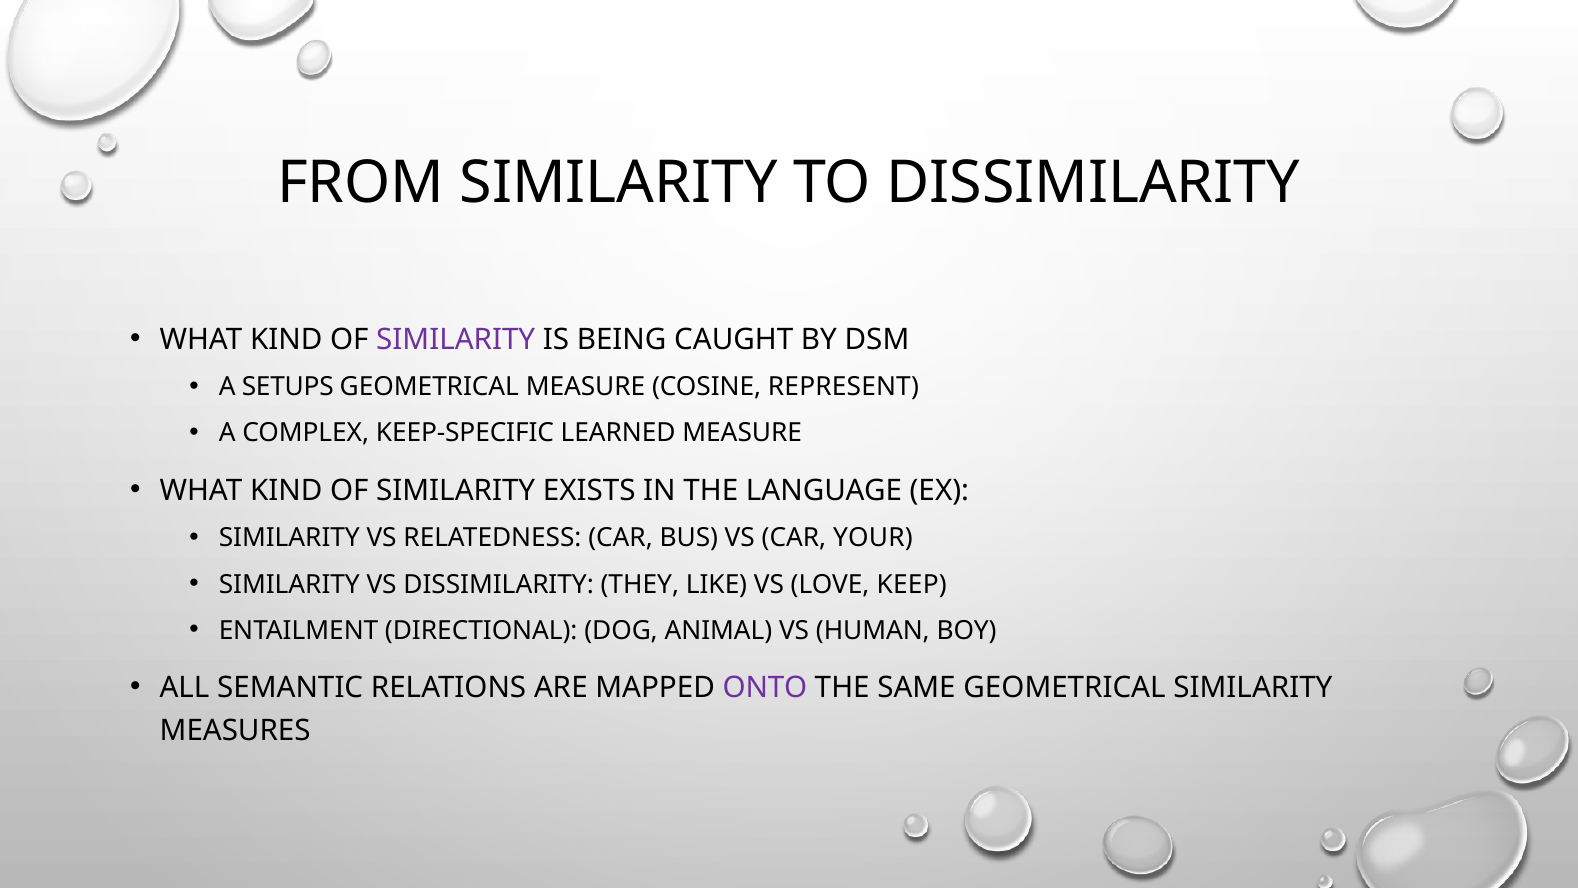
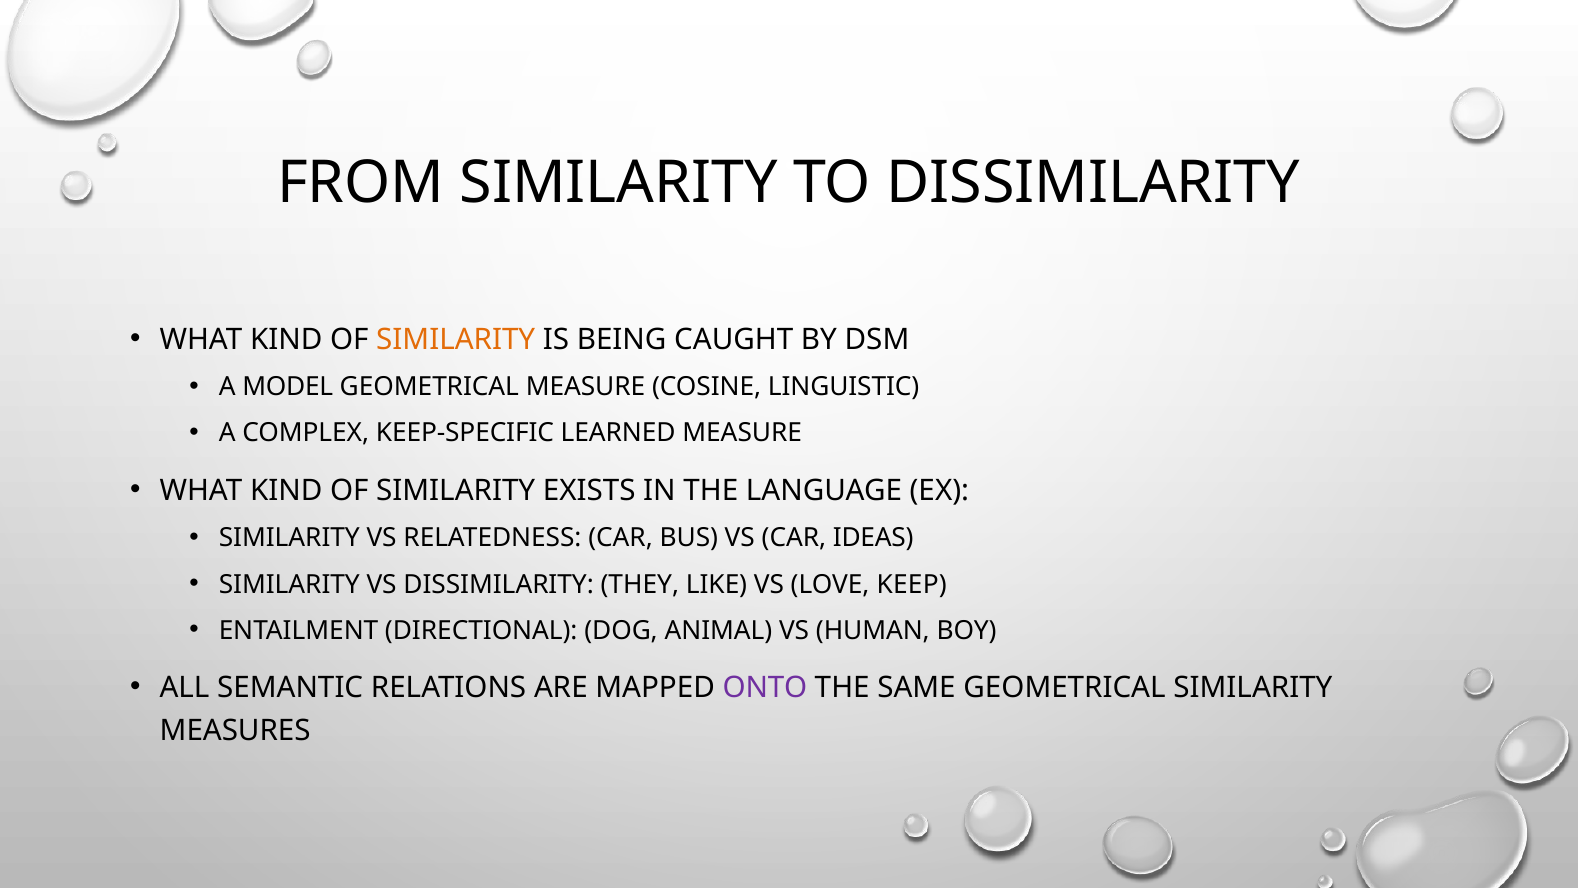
SIMILARITY at (456, 339) colour: purple -> orange
SETUPS: SETUPS -> MODEL
REPRESENT: REPRESENT -> LINGUISTIC
YOUR: YOUR -> IDEAS
